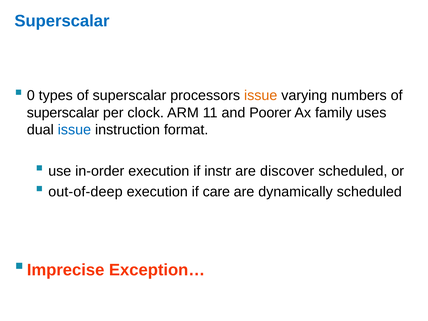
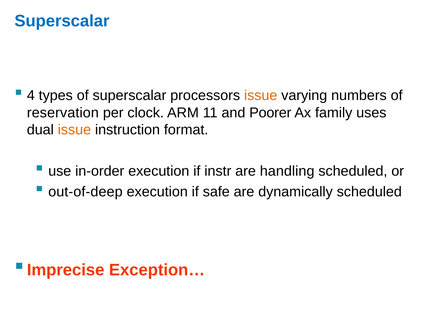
0: 0 -> 4
superscalar at (63, 113): superscalar -> reservation
issue at (74, 130) colour: blue -> orange
discover: discover -> handling
care: care -> safe
